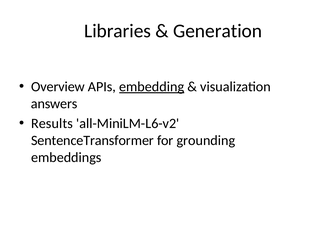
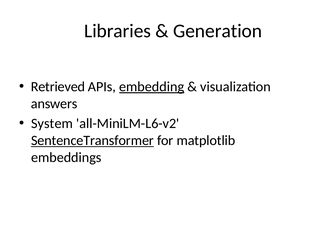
Overview: Overview -> Retrieved
Results: Results -> System
SentenceTransformer underline: none -> present
grounding: grounding -> matplotlib
